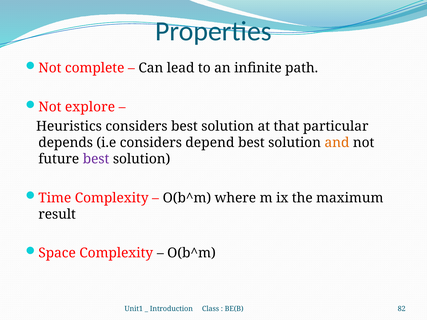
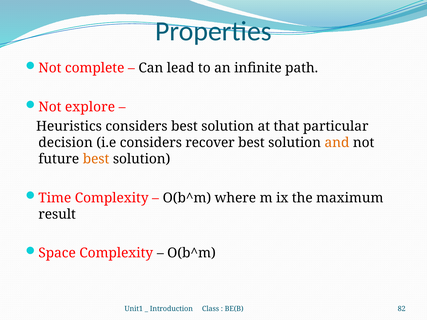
depends: depends -> decision
depend: depend -> recover
best at (96, 159) colour: purple -> orange
